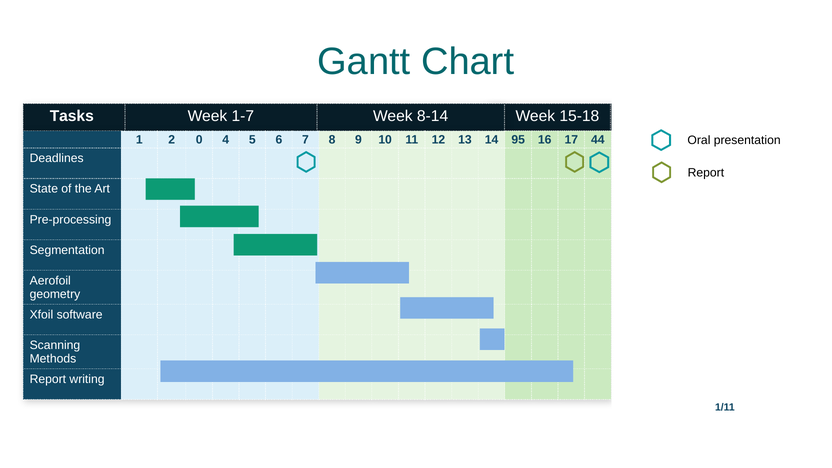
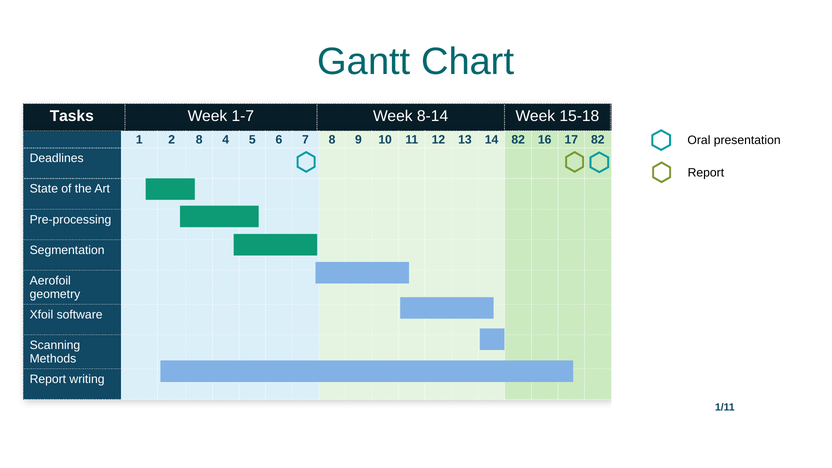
2 0: 0 -> 8
14 95: 95 -> 82
17 44: 44 -> 82
